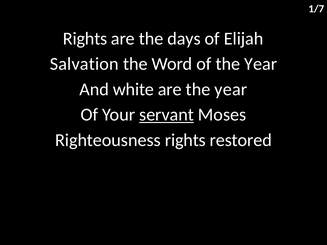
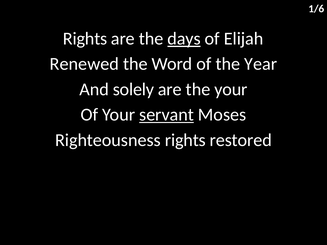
1/7: 1/7 -> 1/6
days underline: none -> present
Salvation: Salvation -> Renewed
white: white -> solely
are the year: year -> your
